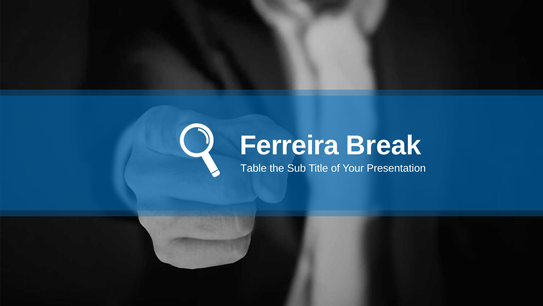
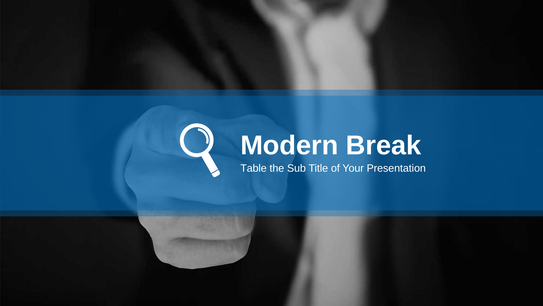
Ferreira: Ferreira -> Modern
